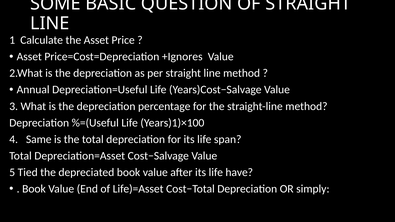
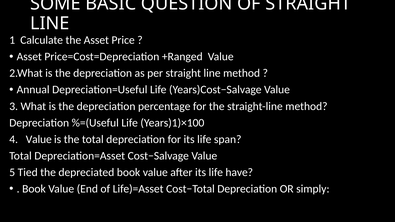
+Ignores: +Ignores -> +Ranged
Same at (39, 139): Same -> Value
